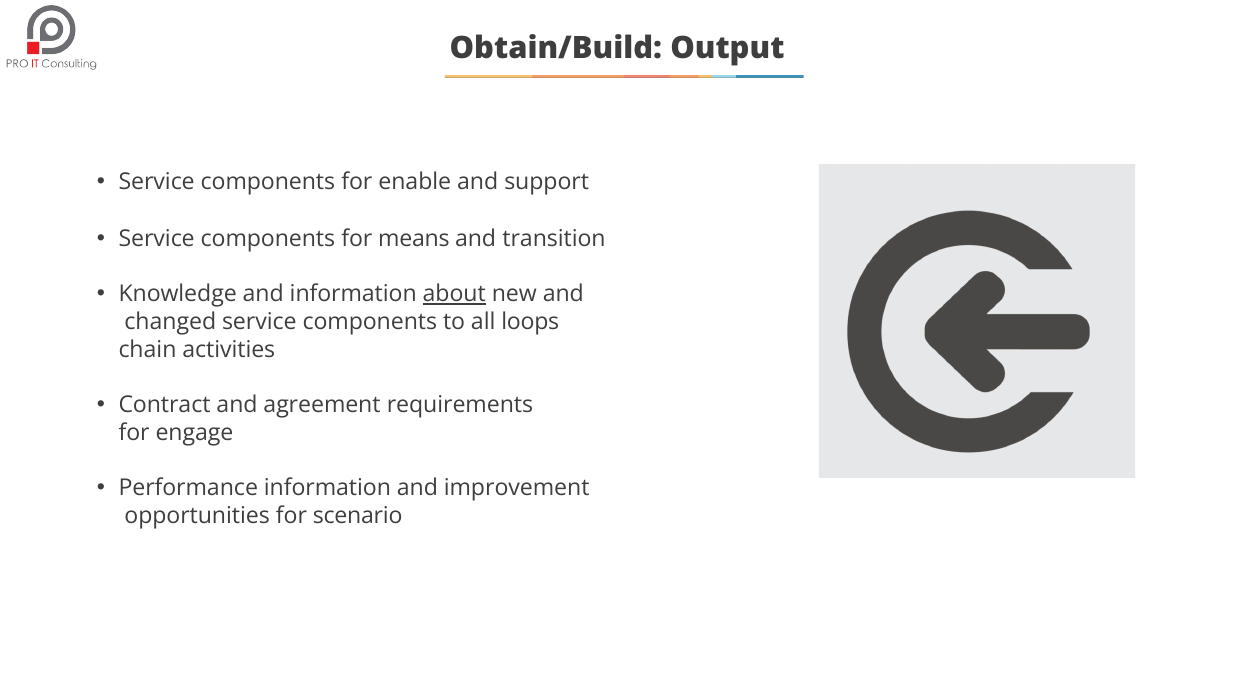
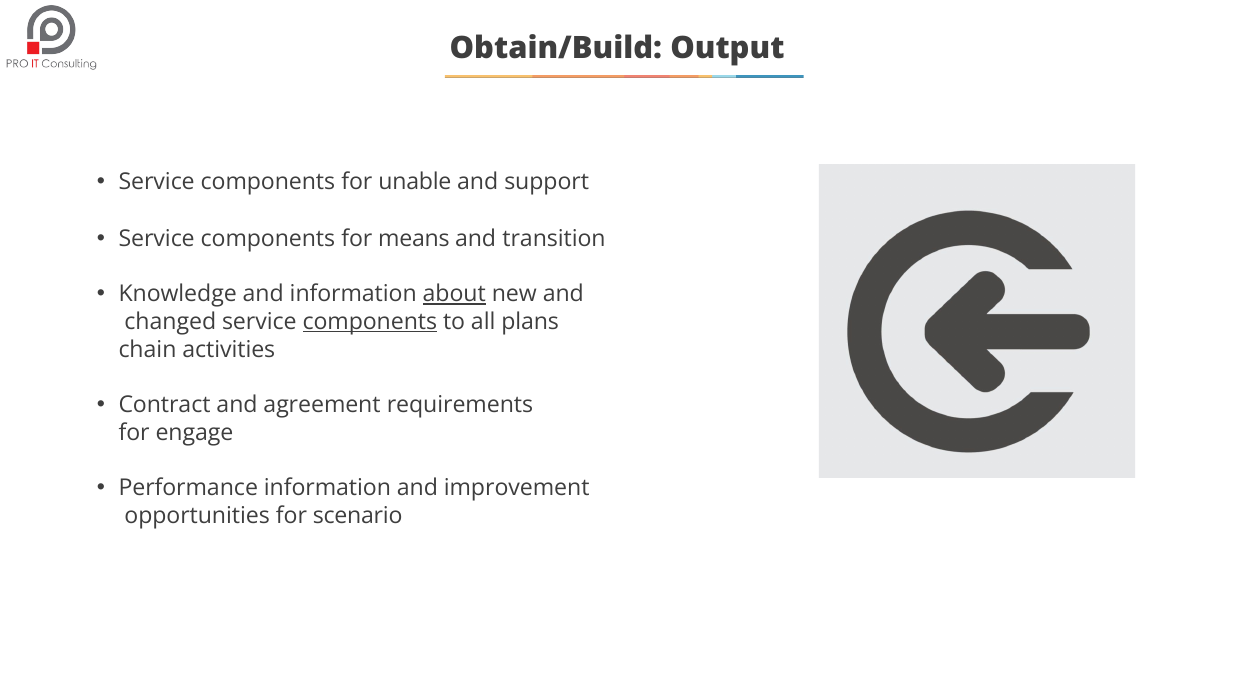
enable: enable -> unable
components at (370, 322) underline: none -> present
loops: loops -> plans
